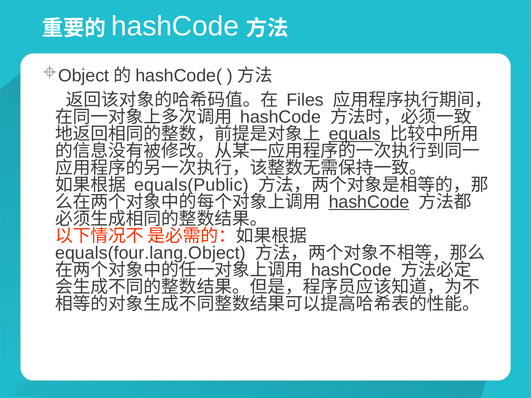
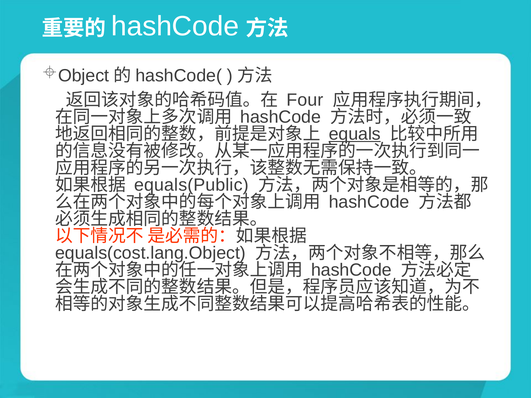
Files: Files -> Four
hashCode at (369, 202) underline: present -> none
equals(four.lang.Object: equals(four.lang.Object -> equals(cost.lang.Object
